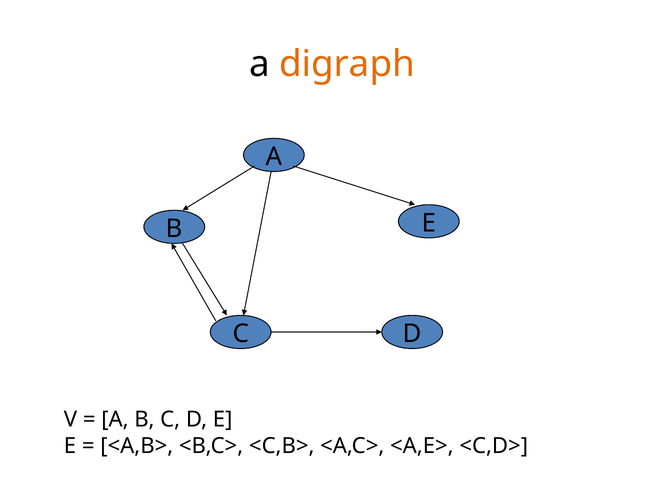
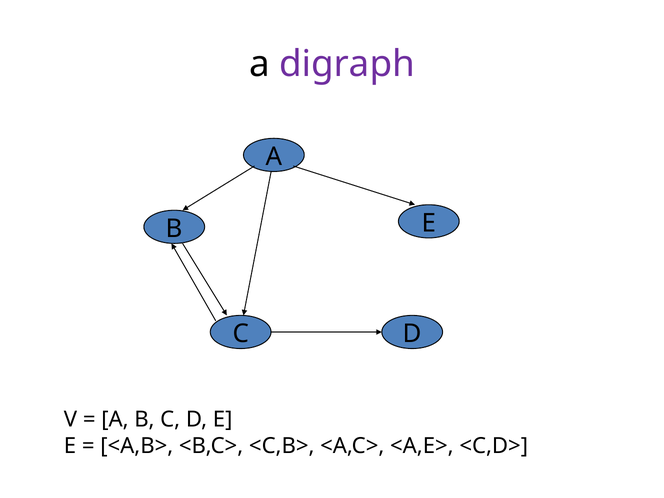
digraph colour: orange -> purple
